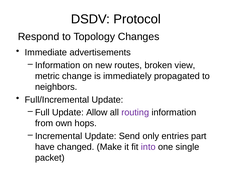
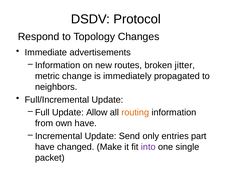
view: view -> jitter
routing colour: purple -> orange
own hops: hops -> have
